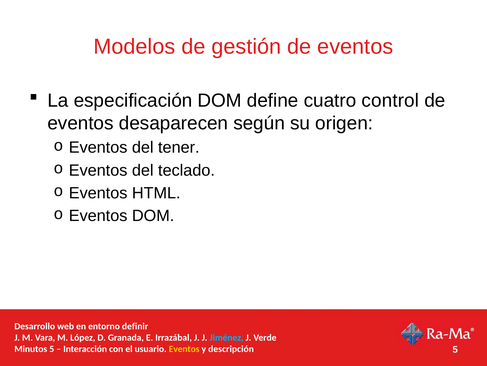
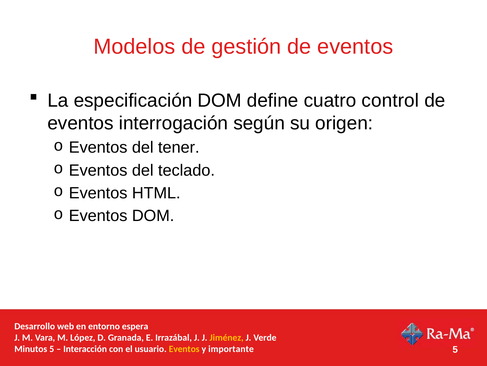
desaparecen: desaparecen -> interrogación
definir: definir -> espera
Jiménez colour: light blue -> yellow
descripción: descripción -> importante
